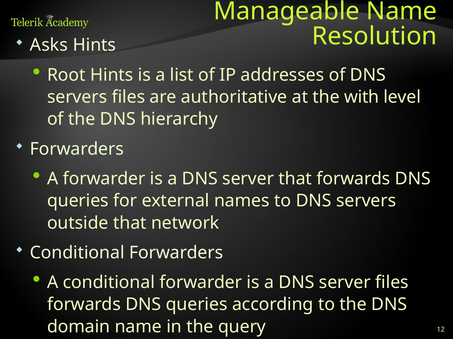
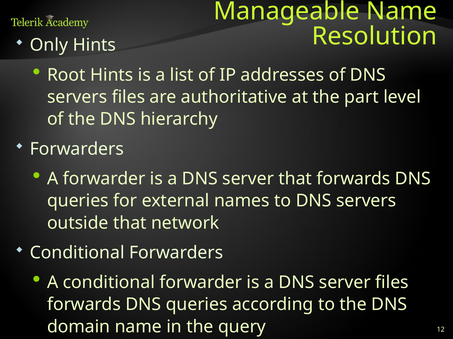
Asks: Asks -> Only
with: with -> part
